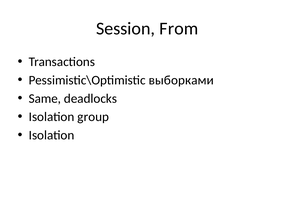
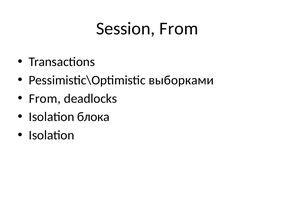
Same at (45, 99): Same -> From
group: group -> блока
